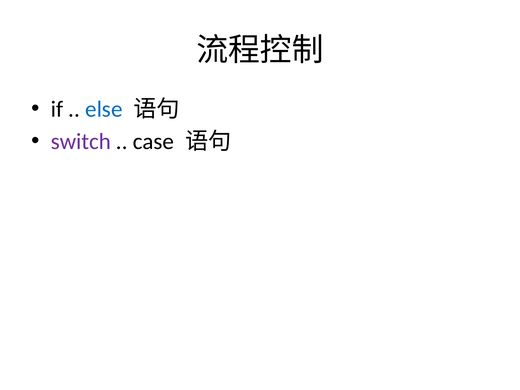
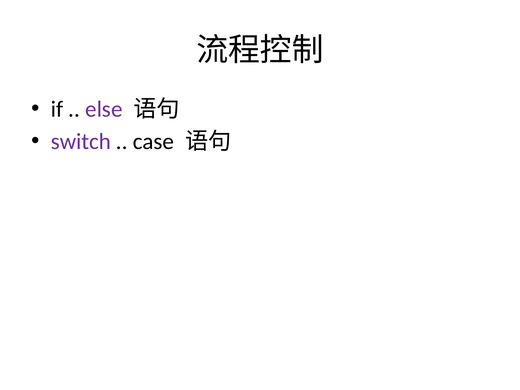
else colour: blue -> purple
